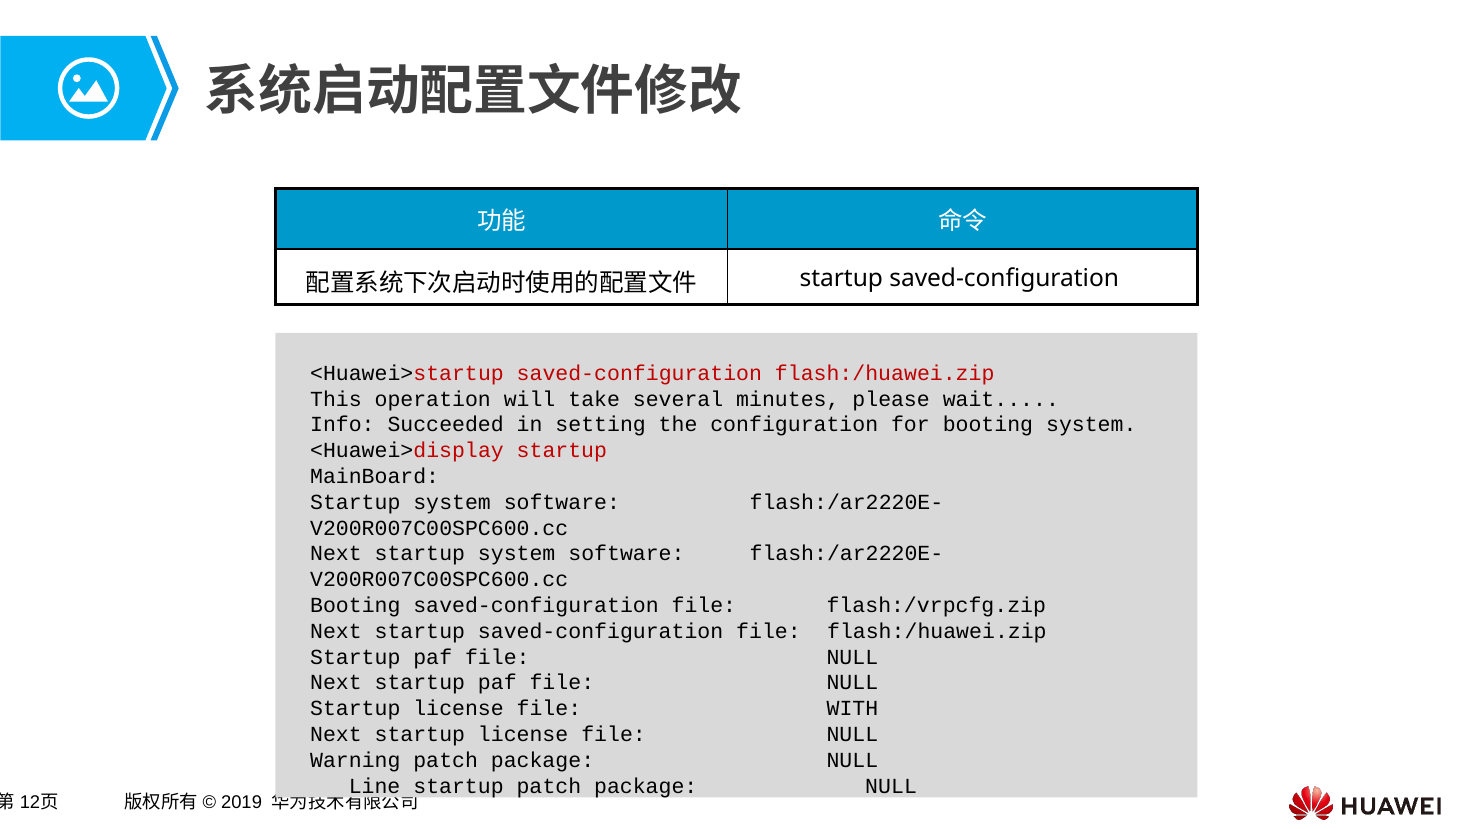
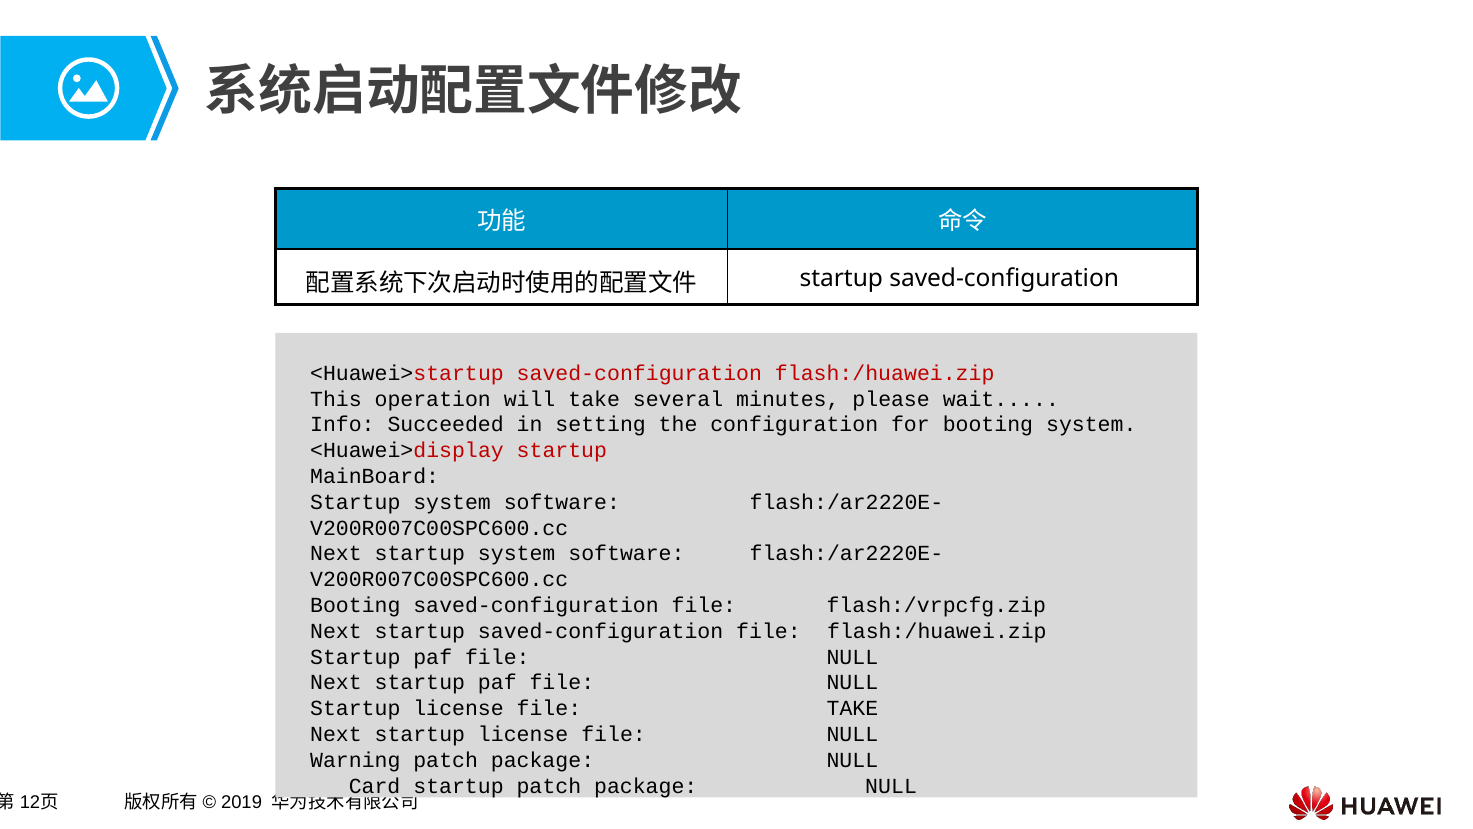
file WITH: WITH -> TAKE
Line: Line -> Card
